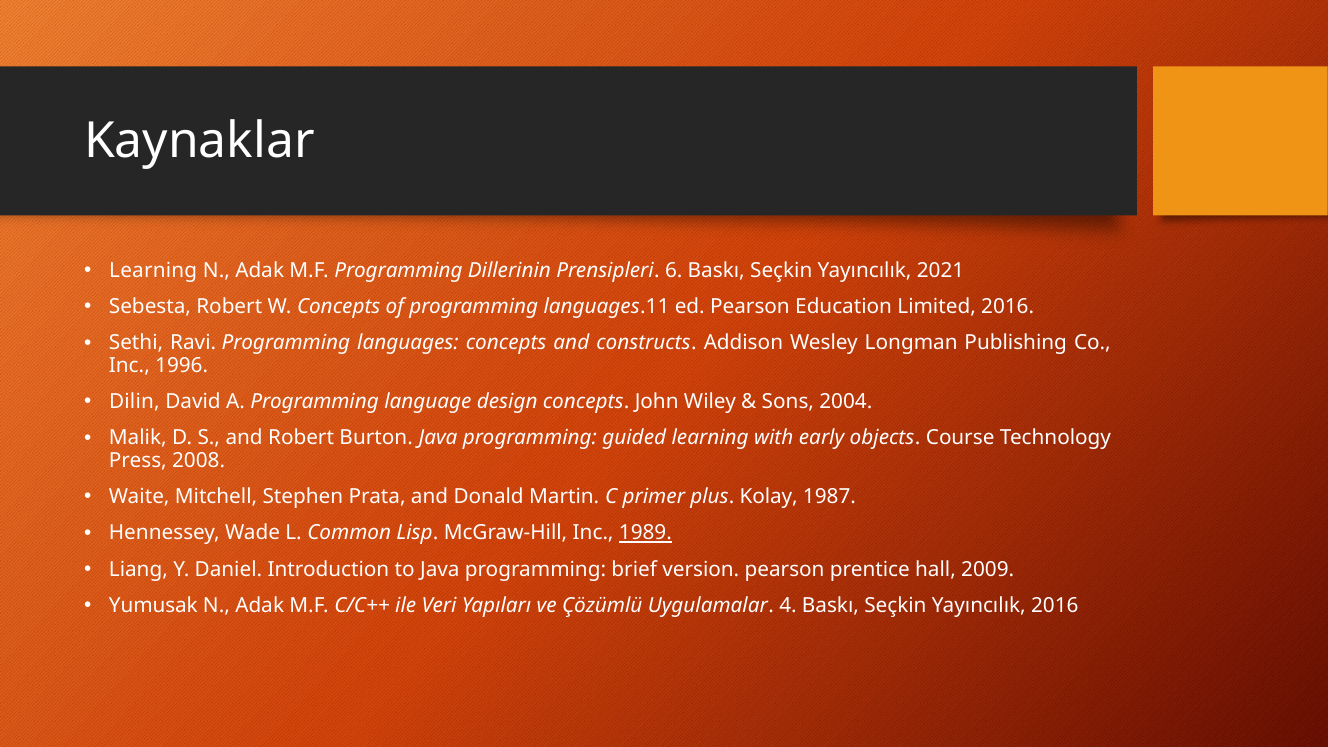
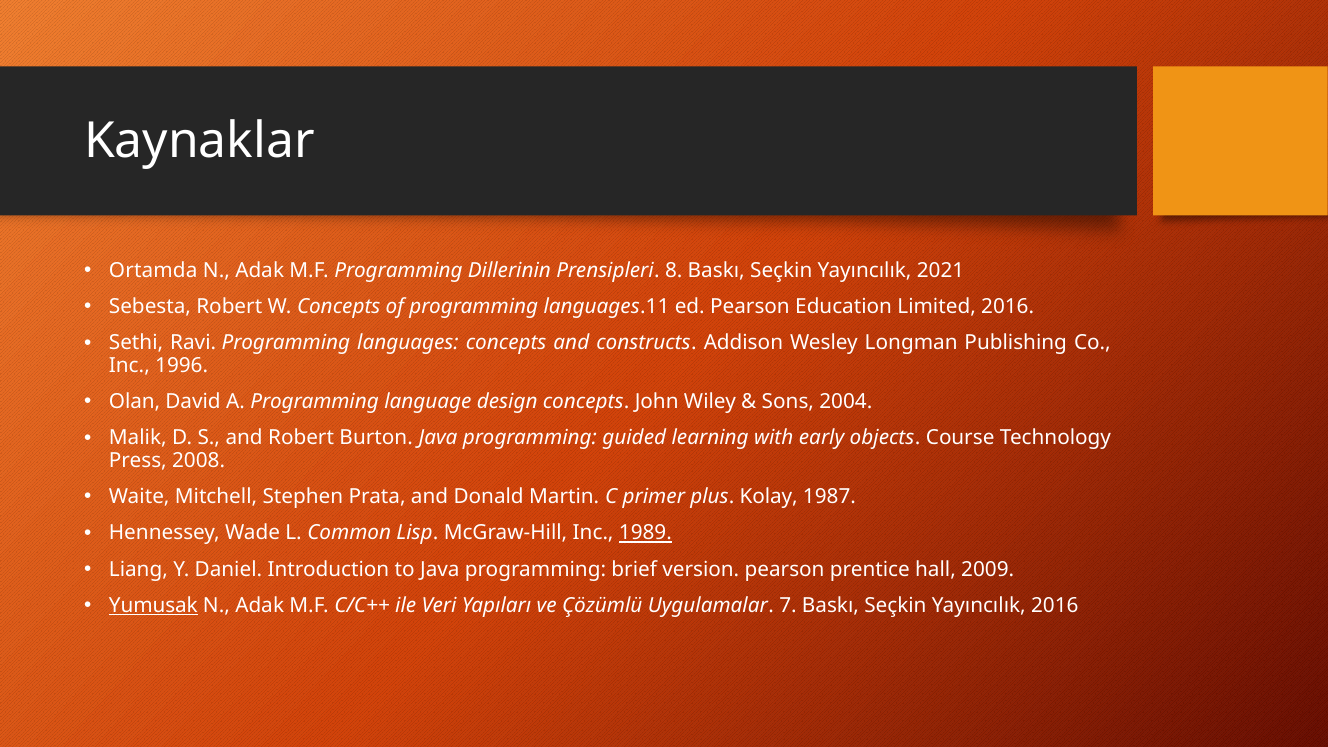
Learning at (153, 271): Learning -> Ortamda
6: 6 -> 8
Dilin: Dilin -> Olan
Yumusak underline: none -> present
4: 4 -> 7
